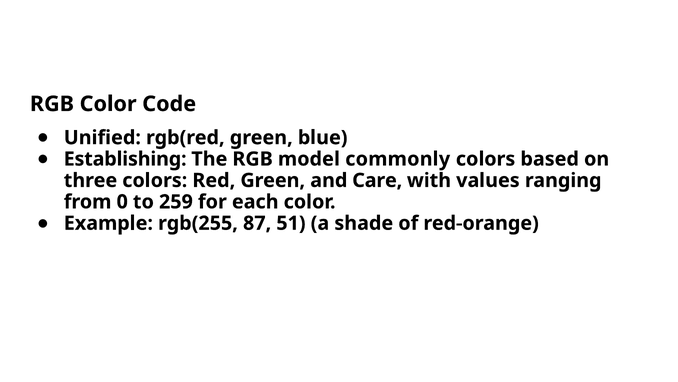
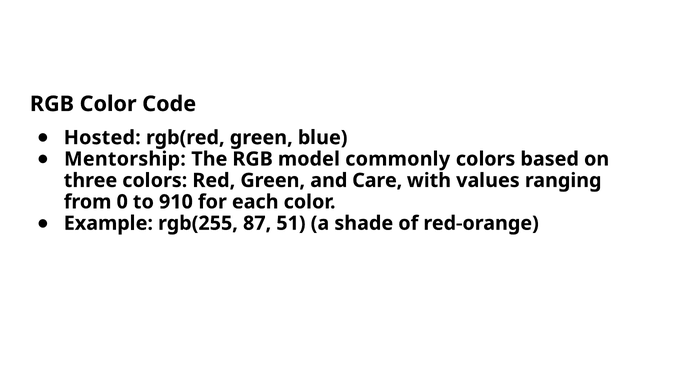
Unified: Unified -> Hosted
Establishing: Establishing -> Mentorship
259: 259 -> 910
